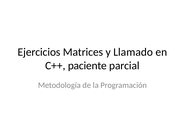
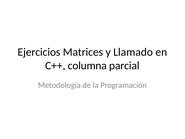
paciente: paciente -> columna
